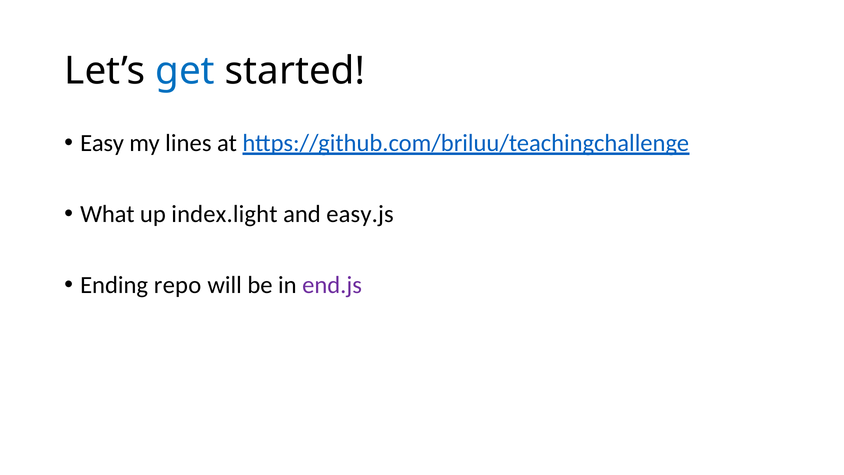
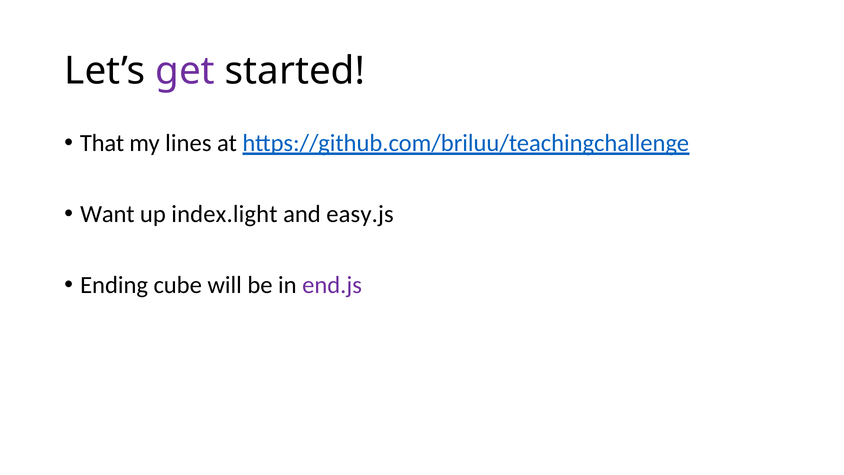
get colour: blue -> purple
Easy: Easy -> That
What: What -> Want
repo: repo -> cube
